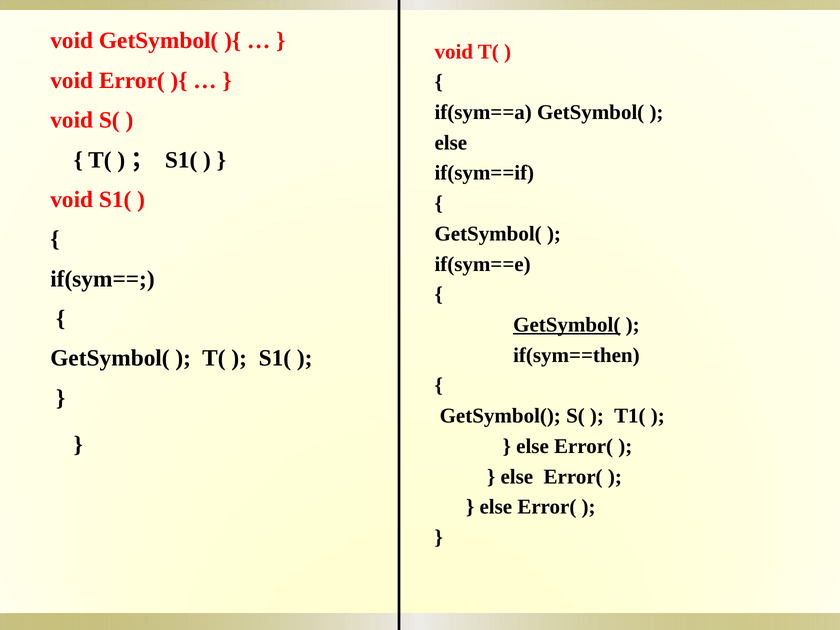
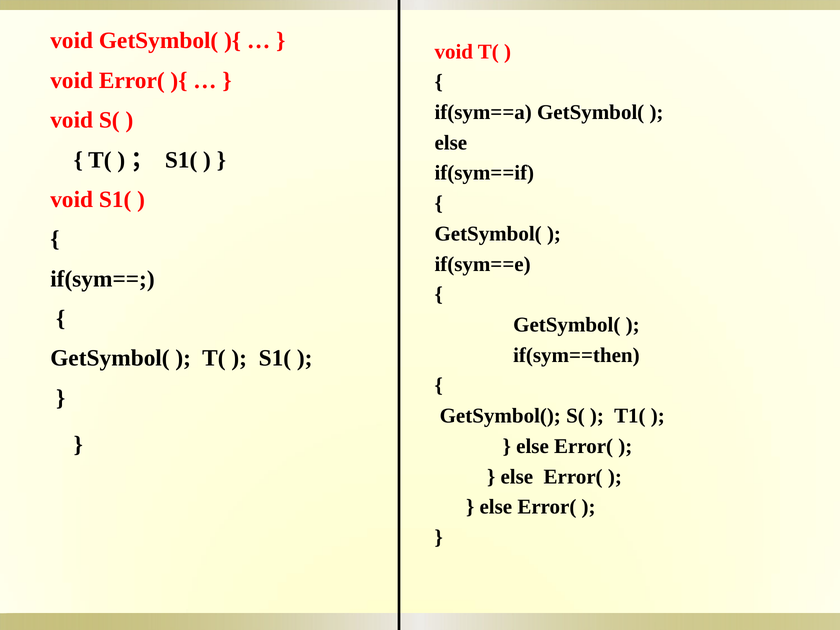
GetSymbol( at (567, 325) underline: present -> none
